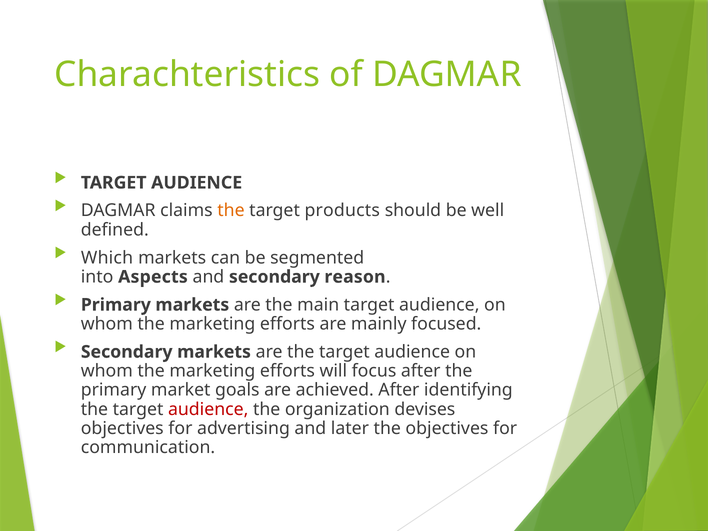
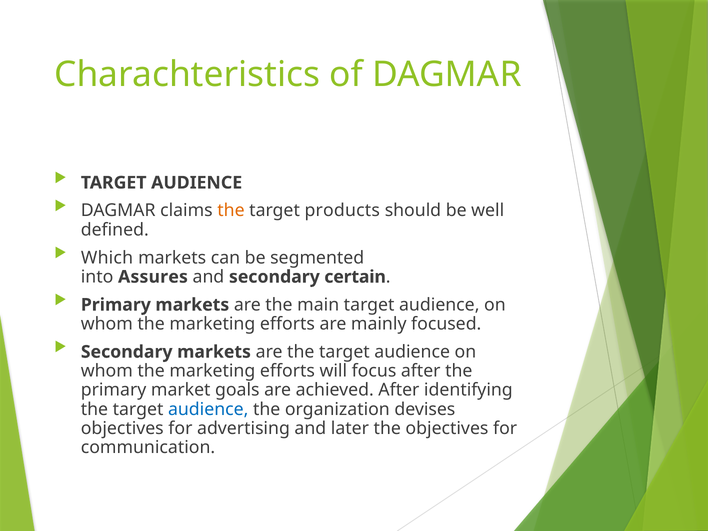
Aspects: Aspects -> Assures
reason: reason -> certain
audience at (208, 409) colour: red -> blue
